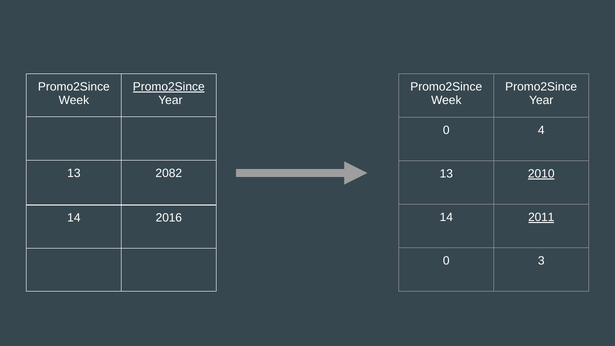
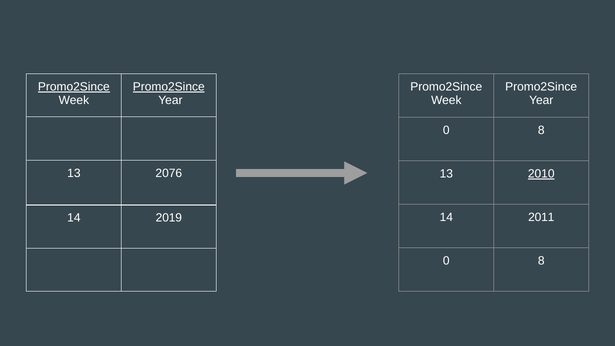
Promo2Since at (74, 87) underline: none -> present
4 at (541, 130): 4 -> 8
2082: 2082 -> 2076
2011 underline: present -> none
2016: 2016 -> 2019
3 at (541, 261): 3 -> 8
